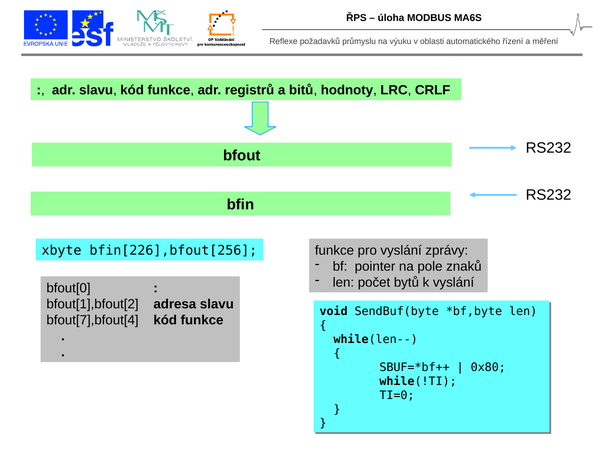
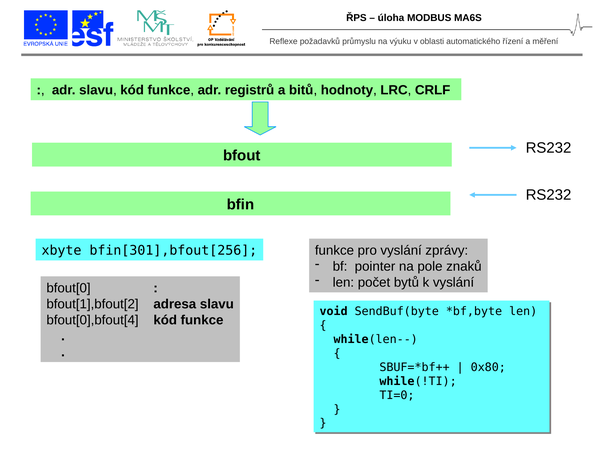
bfin[226],bfout[256: bfin[226],bfout[256 -> bfin[301],bfout[256
bfout[7],bfout[4: bfout[7],bfout[4 -> bfout[0],bfout[4
